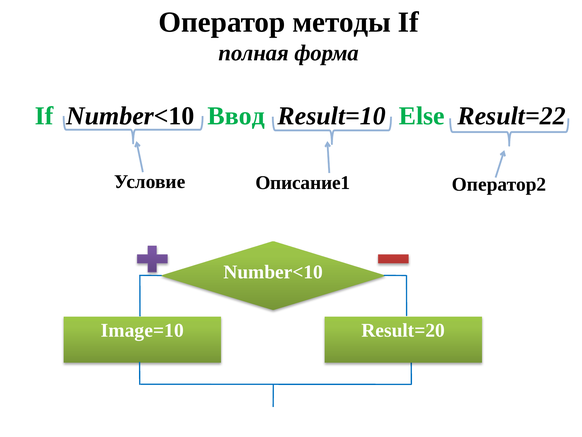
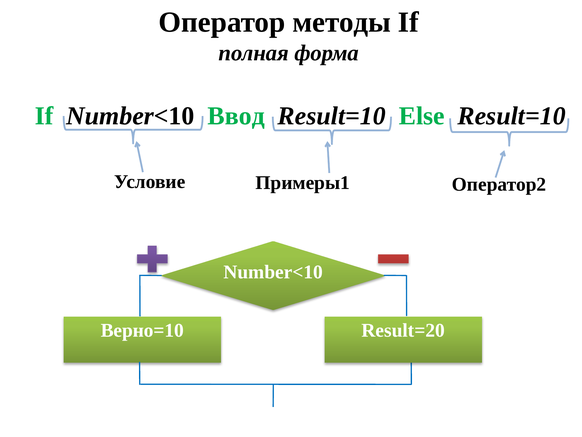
Else Result=22: Result=22 -> Result=10
Описание1: Описание1 -> Примеры1
Image=10: Image=10 -> Верно=10
